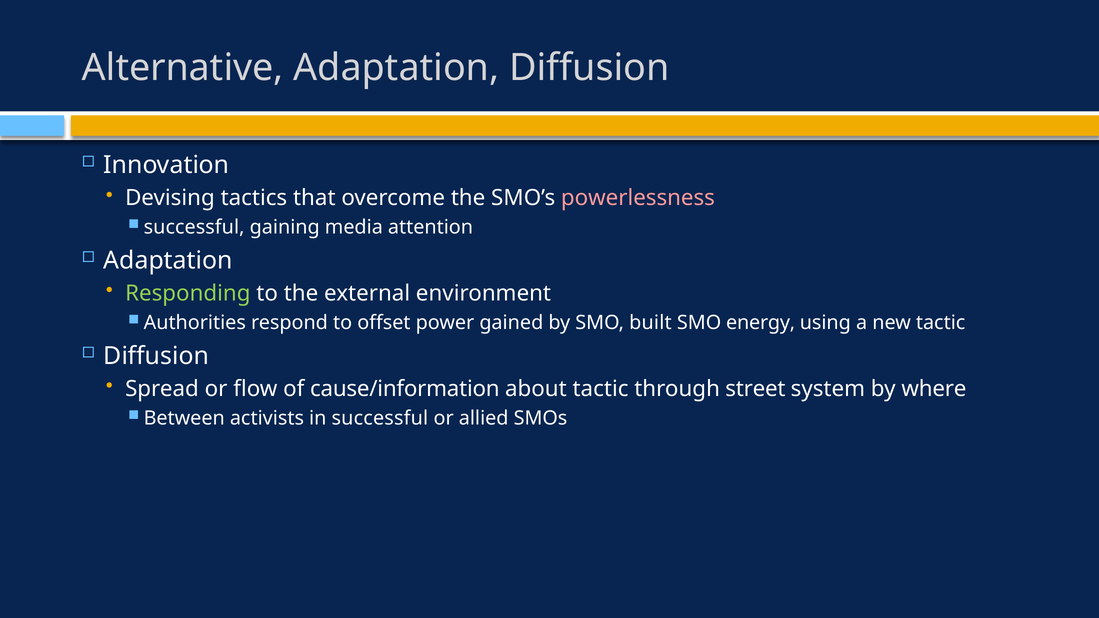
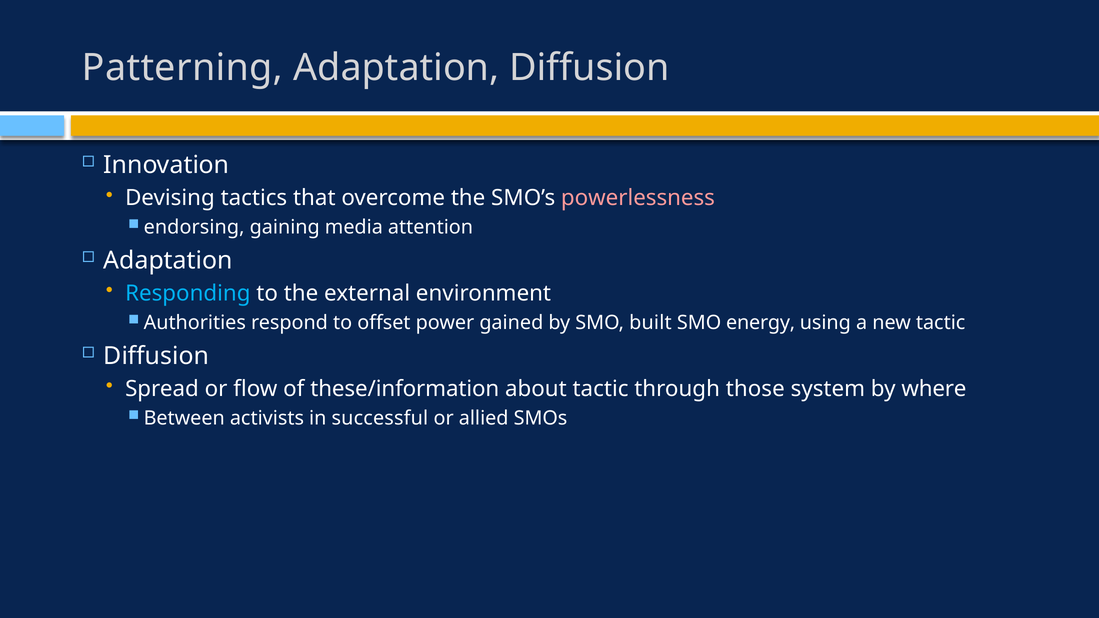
Alternative: Alternative -> Patterning
successful at (194, 227): successful -> endorsing
Responding colour: light green -> light blue
cause/information: cause/information -> these/information
street: street -> those
